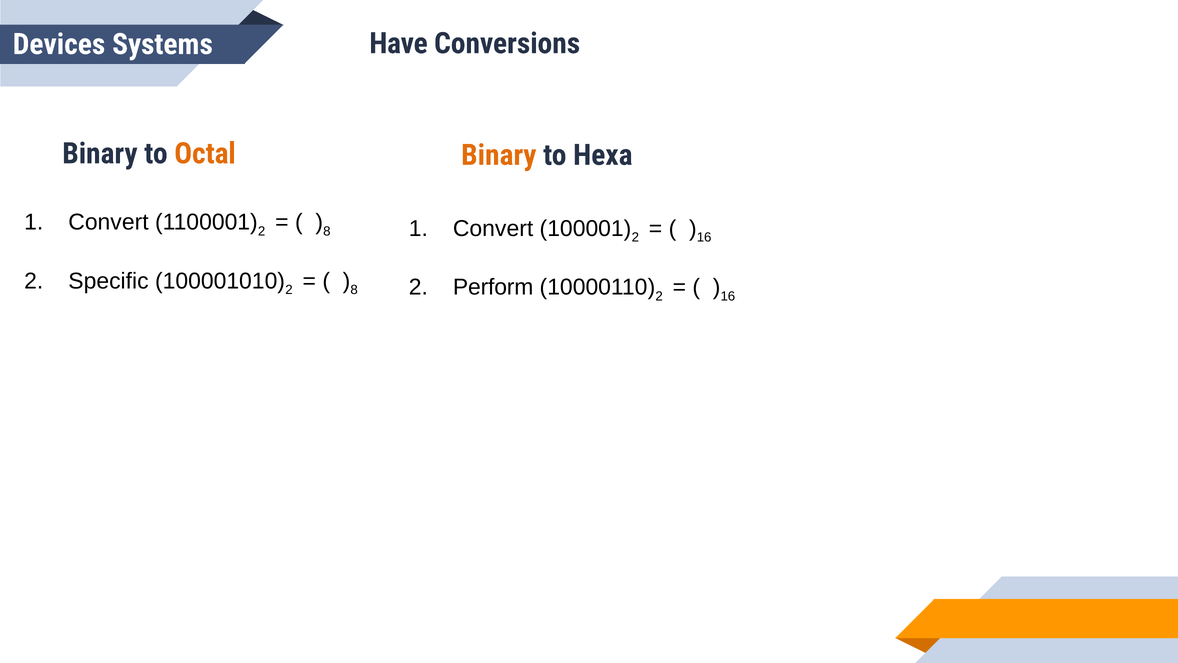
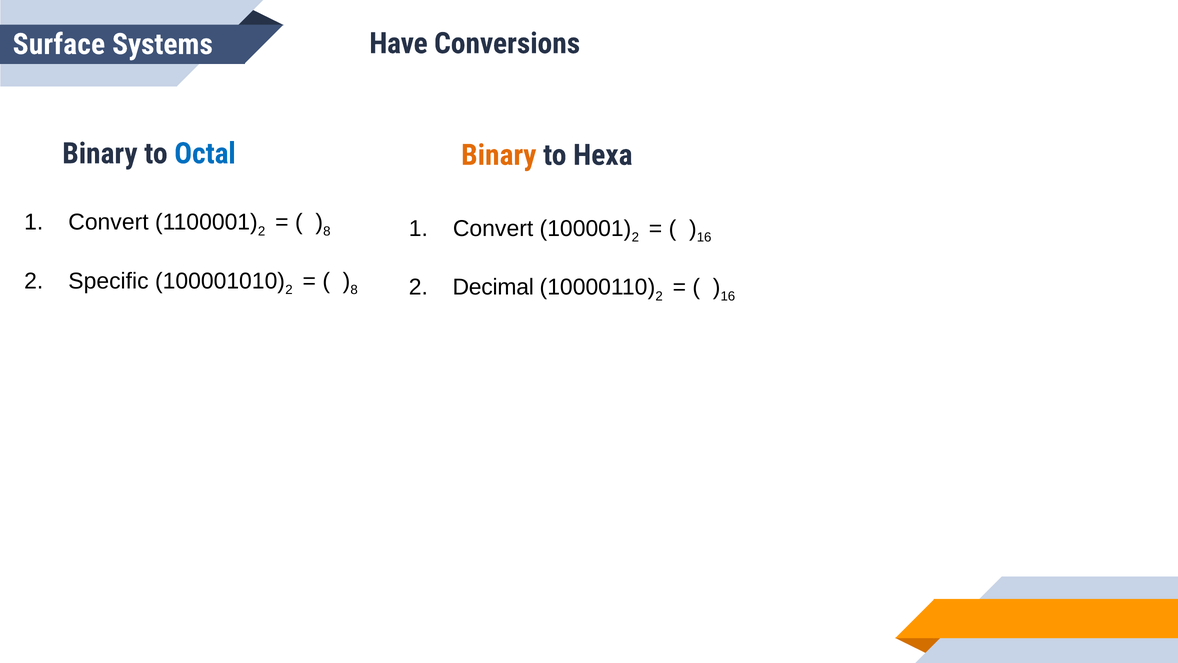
Devices: Devices -> Surface
Octal colour: orange -> blue
Perform: Perform -> Decimal
